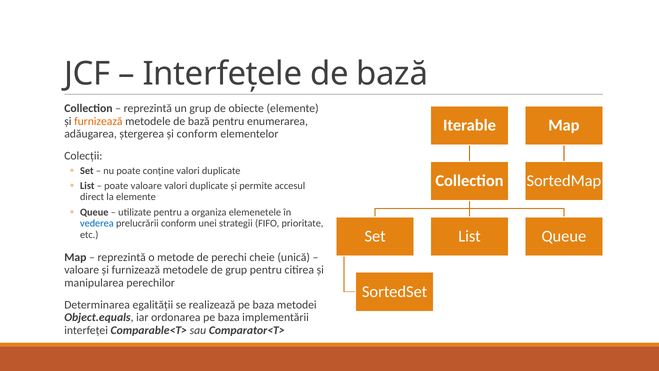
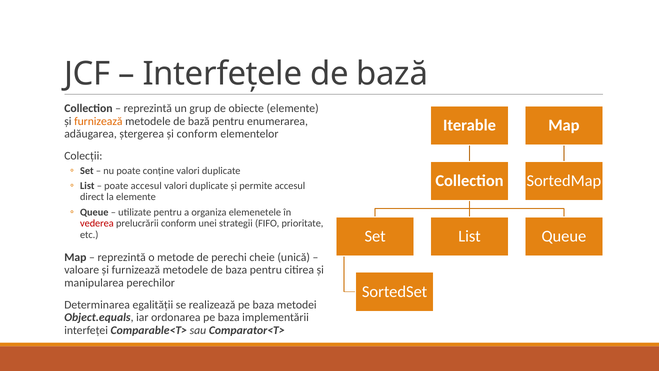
poate valoare: valoare -> accesul
vederea colour: blue -> red
de grup: grup -> baza
